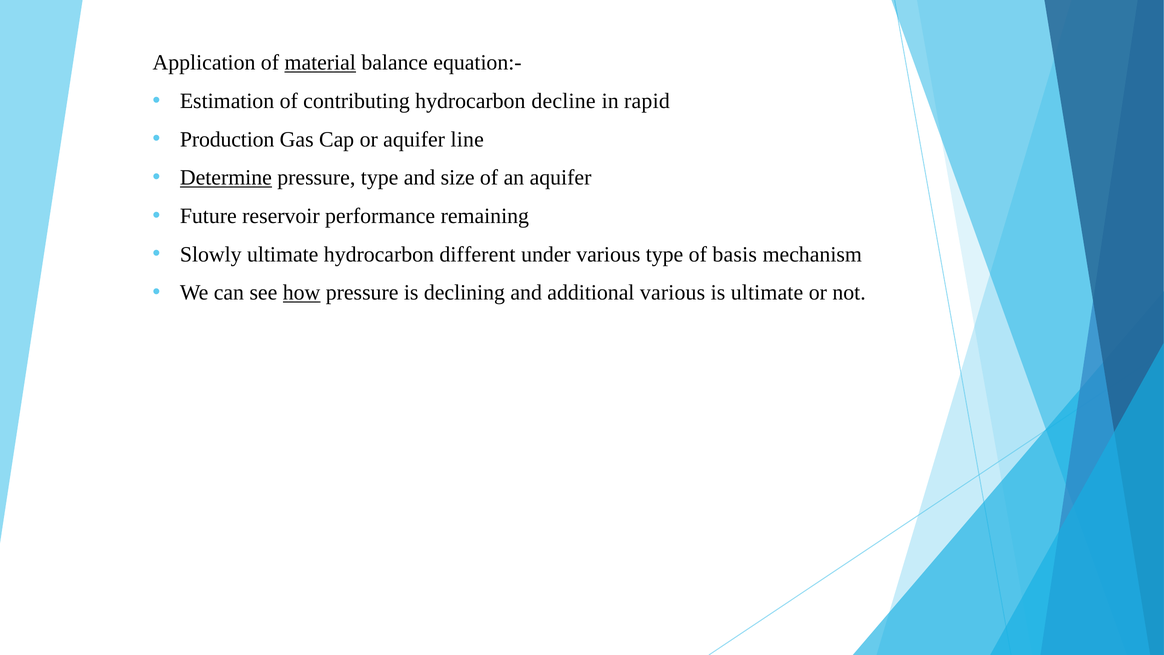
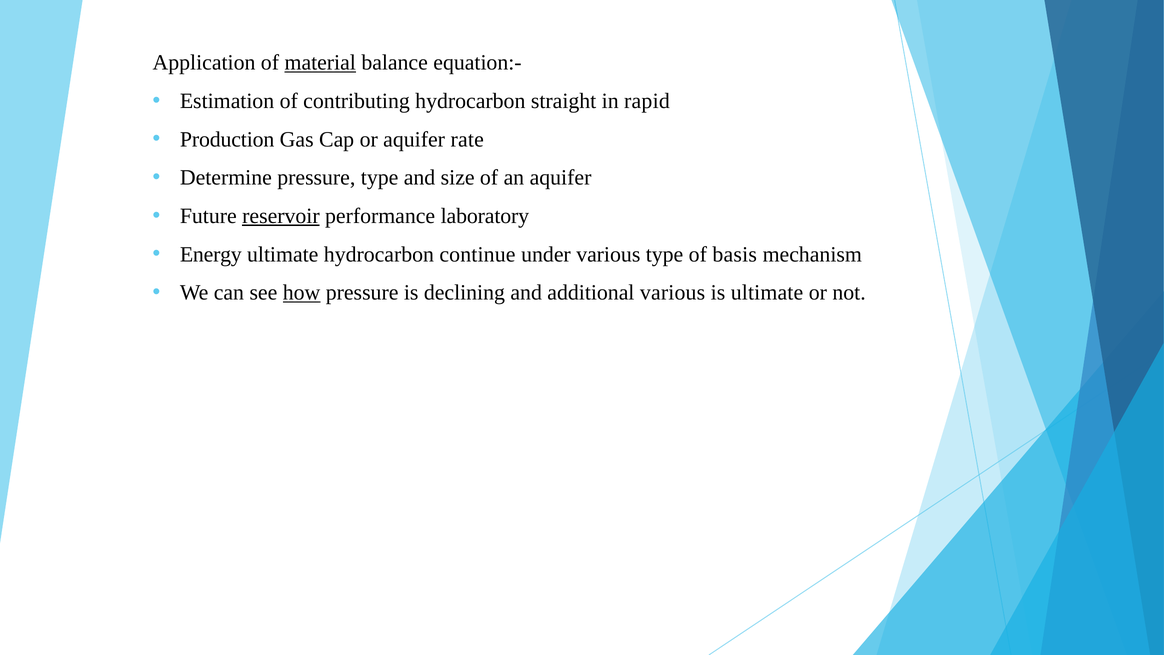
decline: decline -> straight
line: line -> rate
Determine underline: present -> none
reservoir underline: none -> present
remaining: remaining -> laboratory
Slowly: Slowly -> Energy
different: different -> continue
